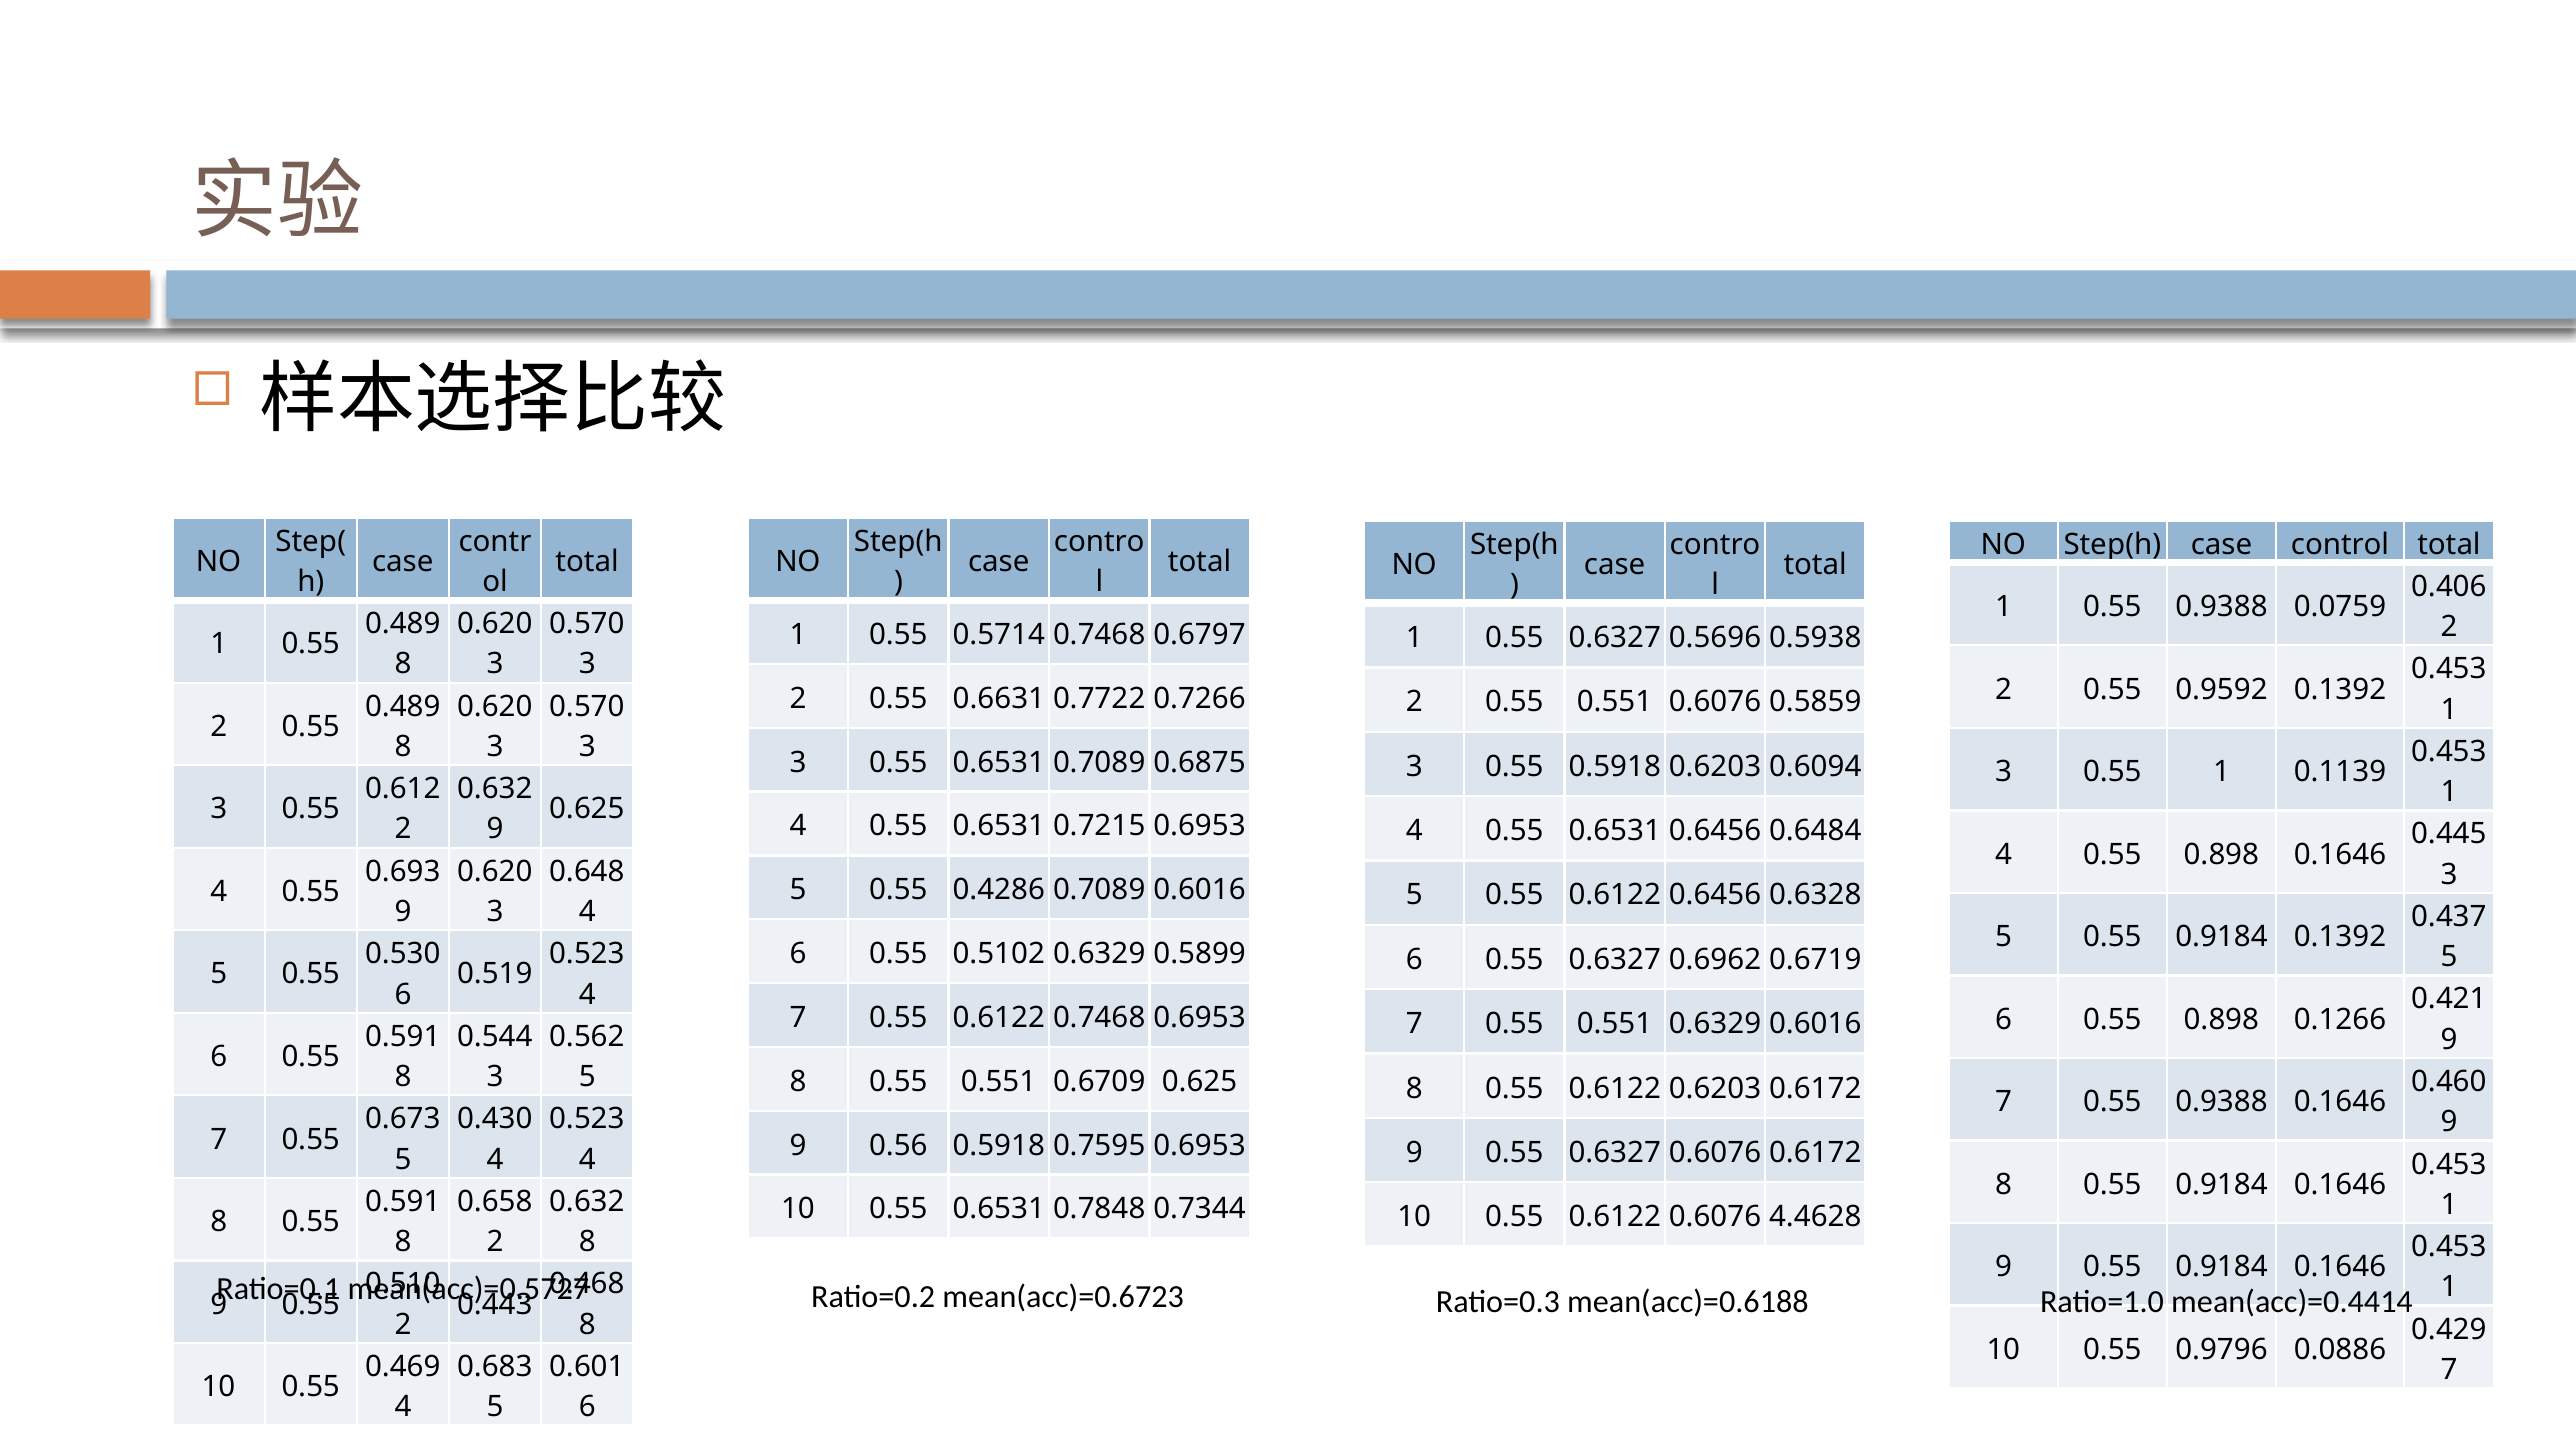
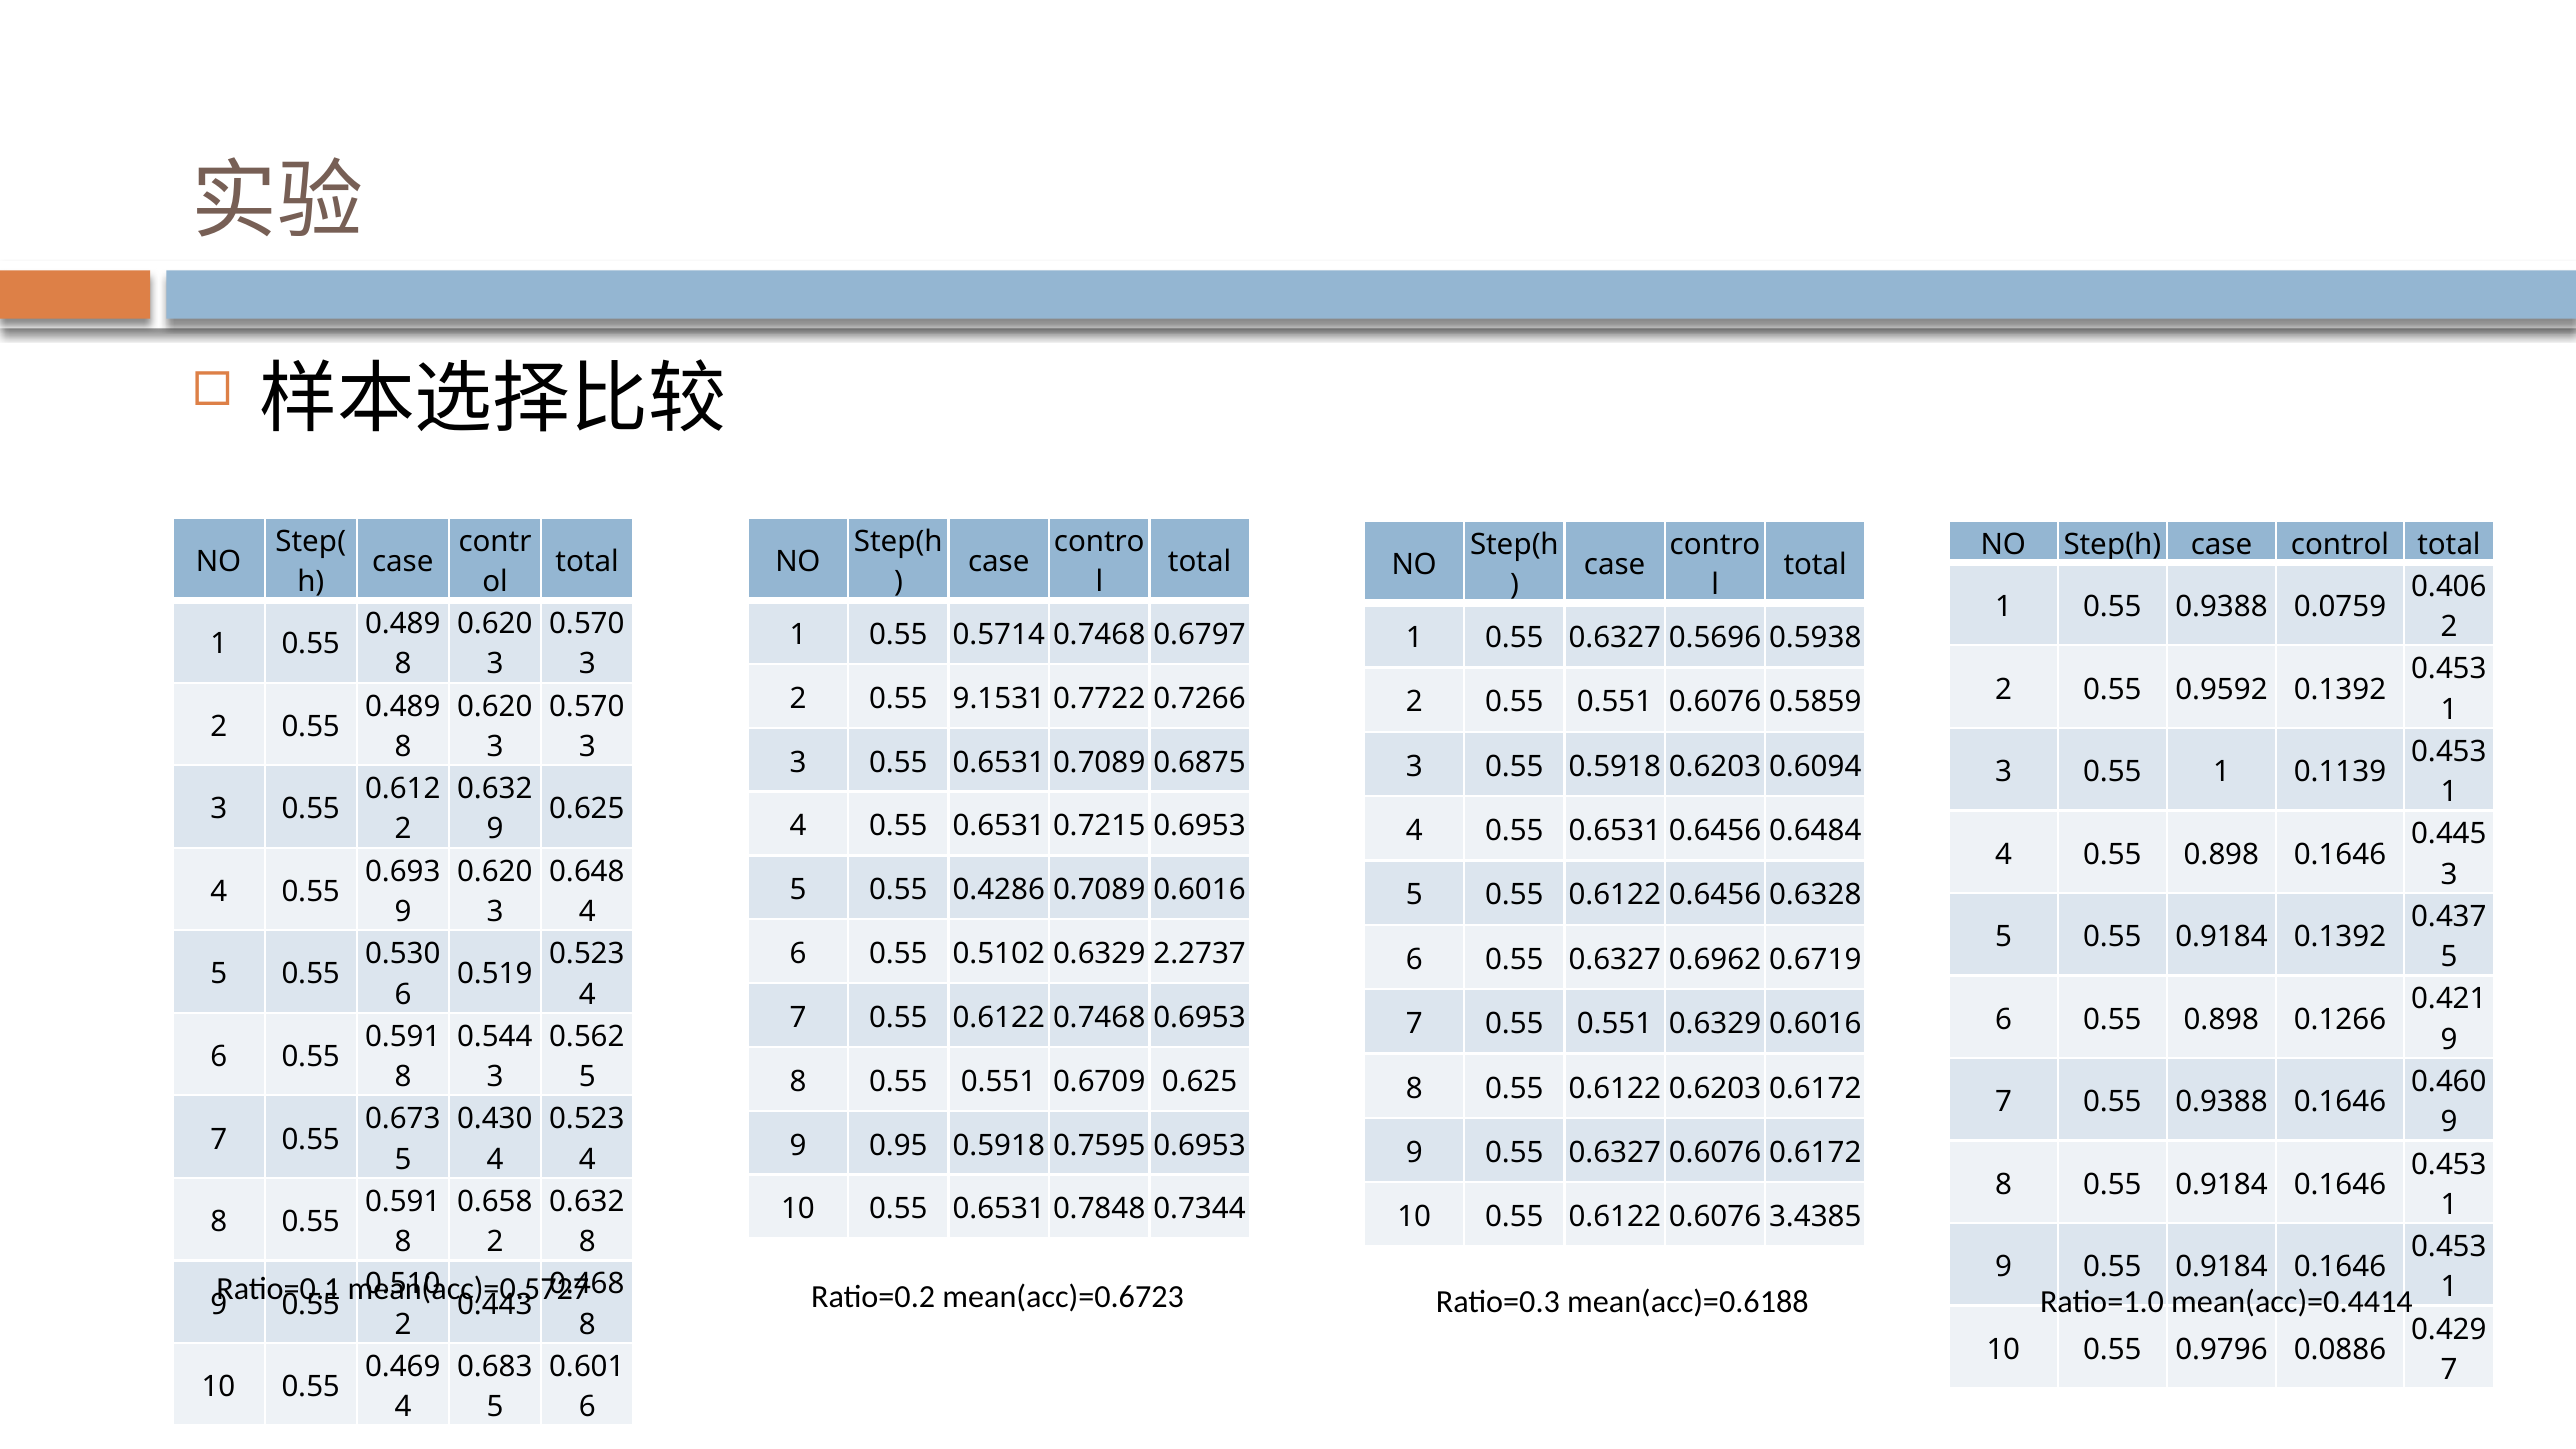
0.6631: 0.6631 -> 9.1531
0.5899: 0.5899 -> 2.2737
0.56: 0.56 -> 0.95
4.4628: 4.4628 -> 3.4385
